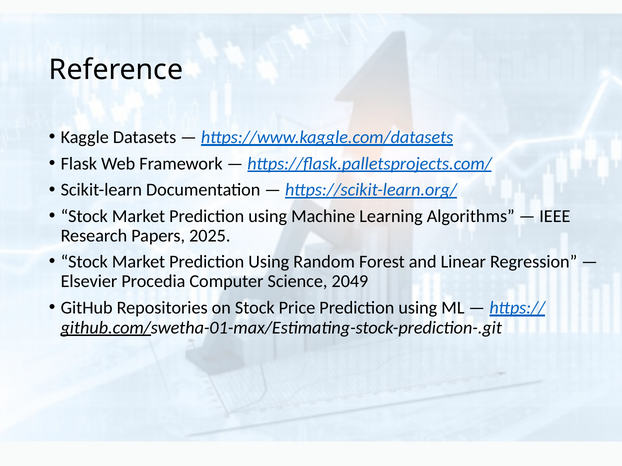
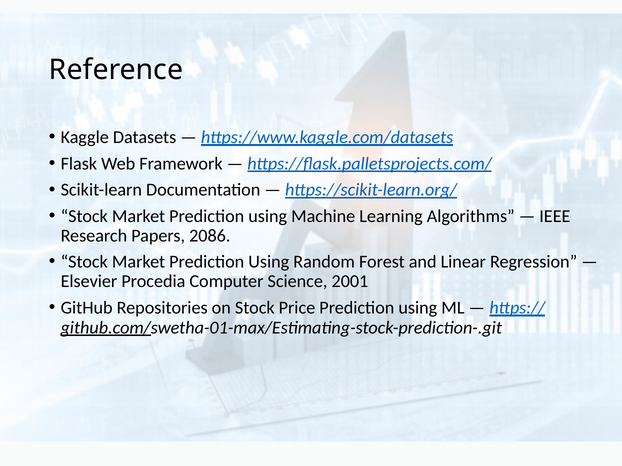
2025: 2025 -> 2086
2049: 2049 -> 2001
